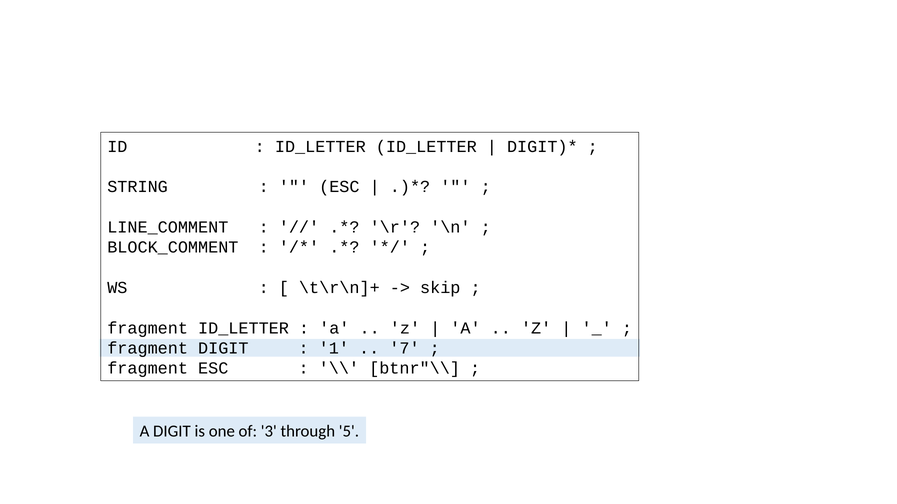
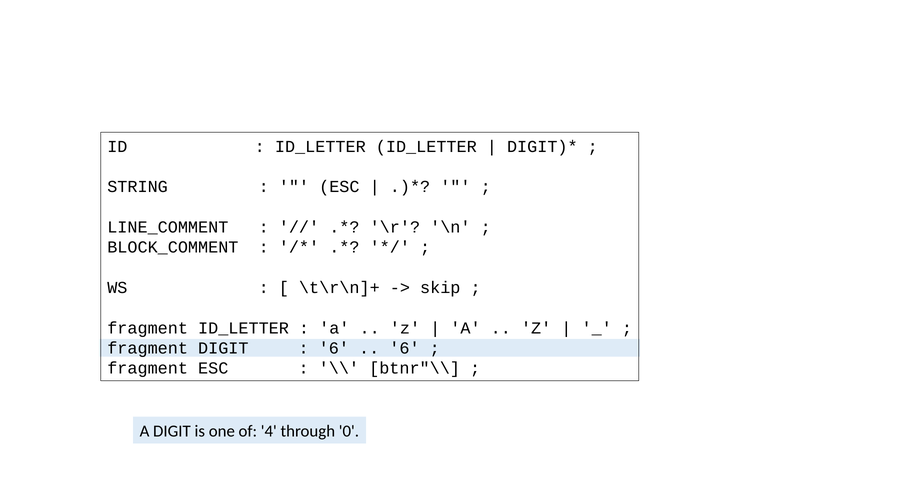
1 at (334, 349): 1 -> 6
7 at (404, 349): 7 -> 6
3: 3 -> 4
5: 5 -> 0
